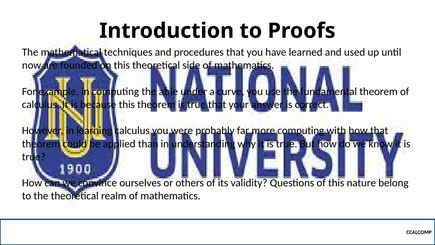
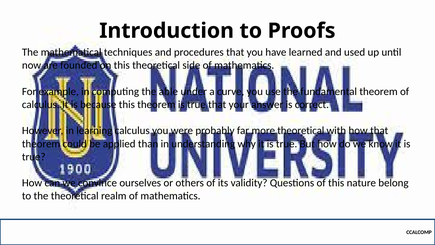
more computing: computing -> theoretical
